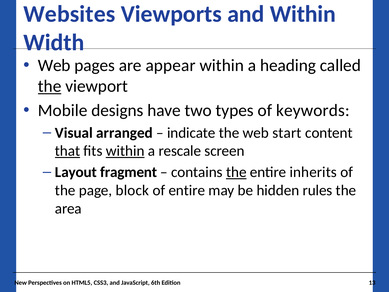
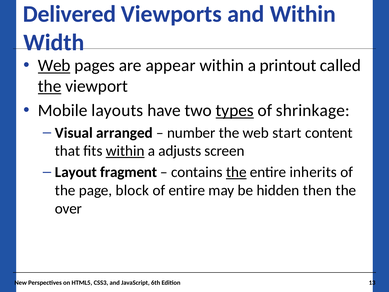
Websites: Websites -> Delivered
Web at (54, 65) underline: none -> present
heading: heading -> printout
designs: designs -> layouts
types underline: none -> present
keywords: keywords -> shrinkage
indicate: indicate -> number
that underline: present -> none
rescale: rescale -> adjusts
rules: rules -> then
area: area -> over
